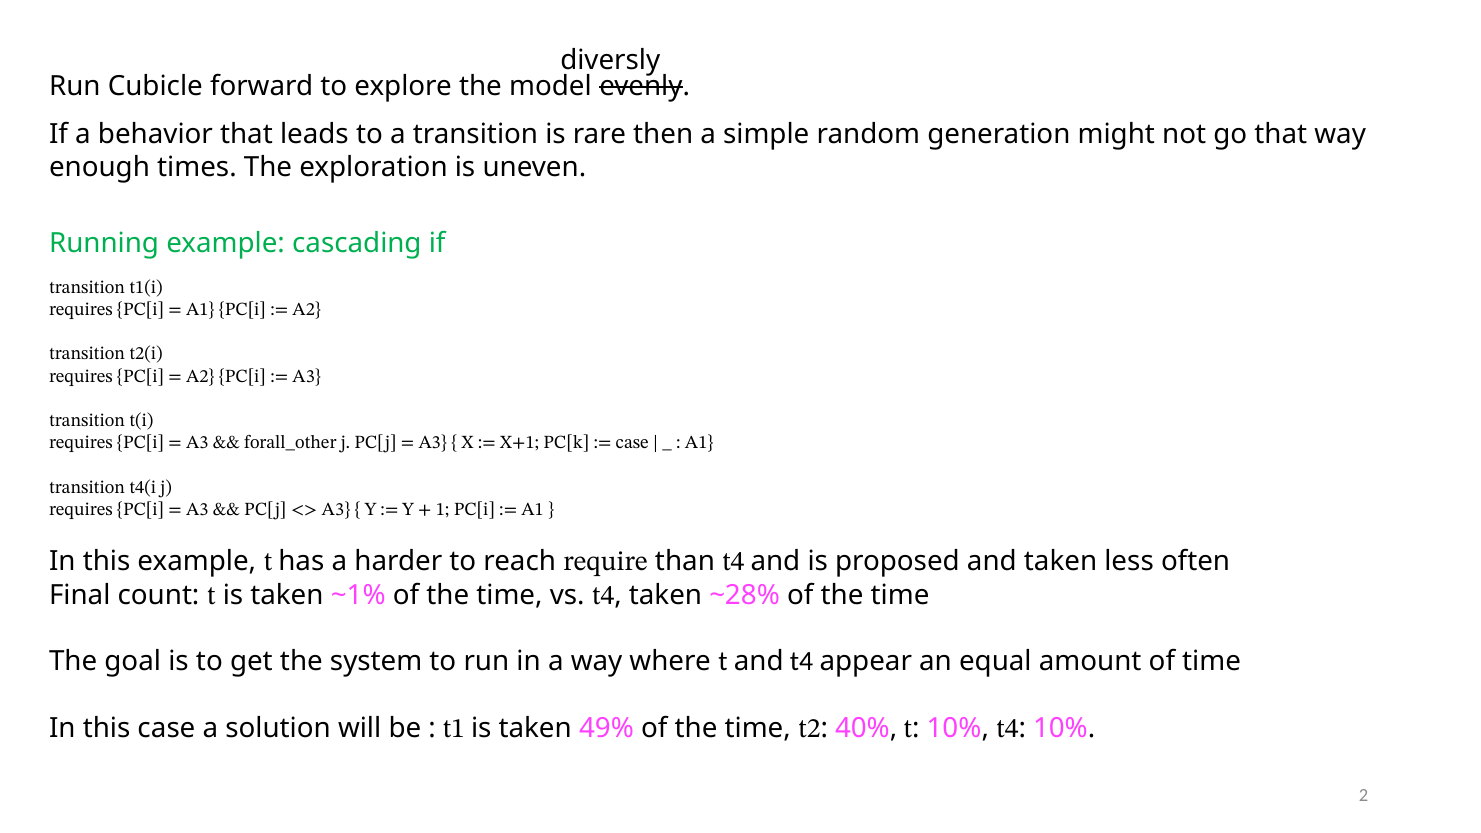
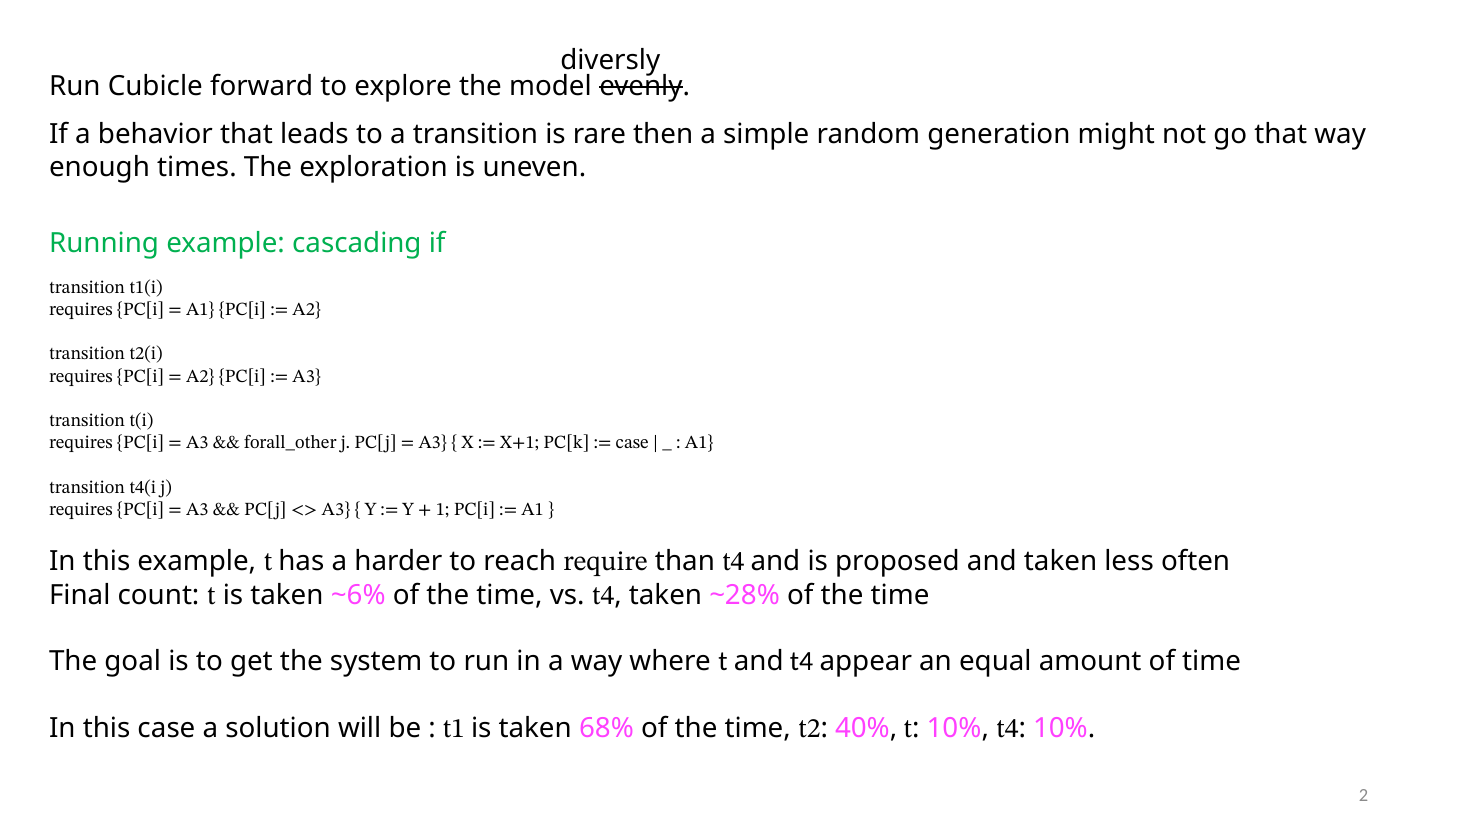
~1%: ~1% -> ~6%
49%: 49% -> 68%
